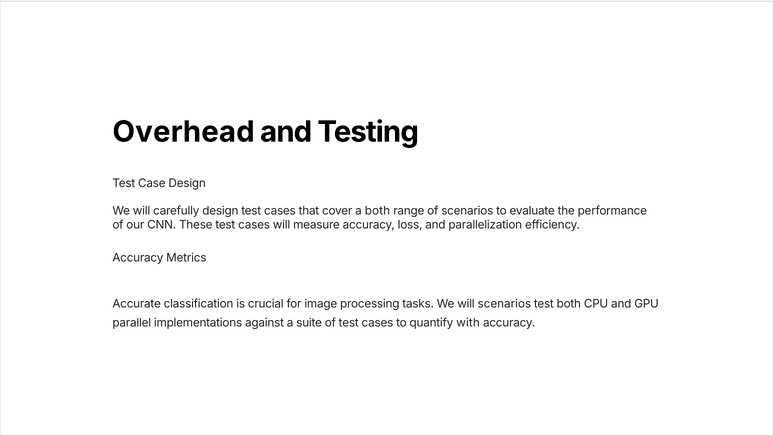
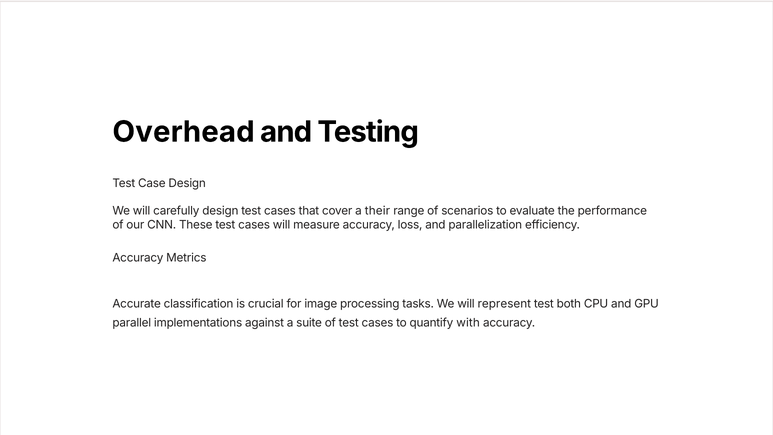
a both: both -> their
will scenarios: scenarios -> represent
